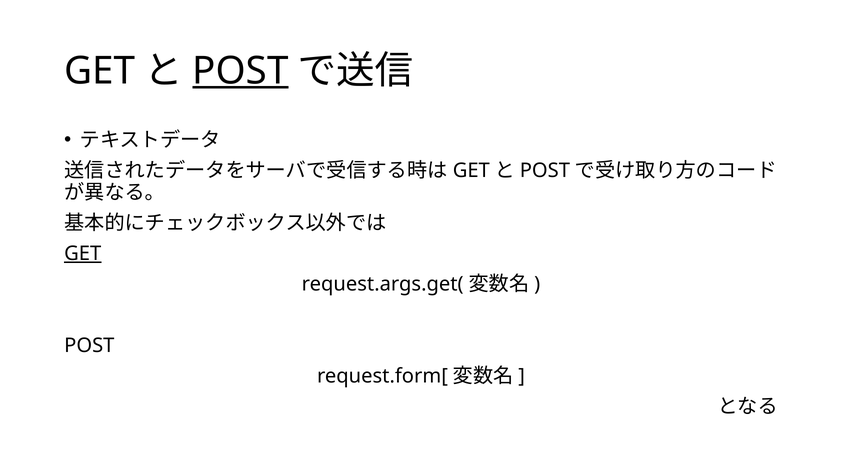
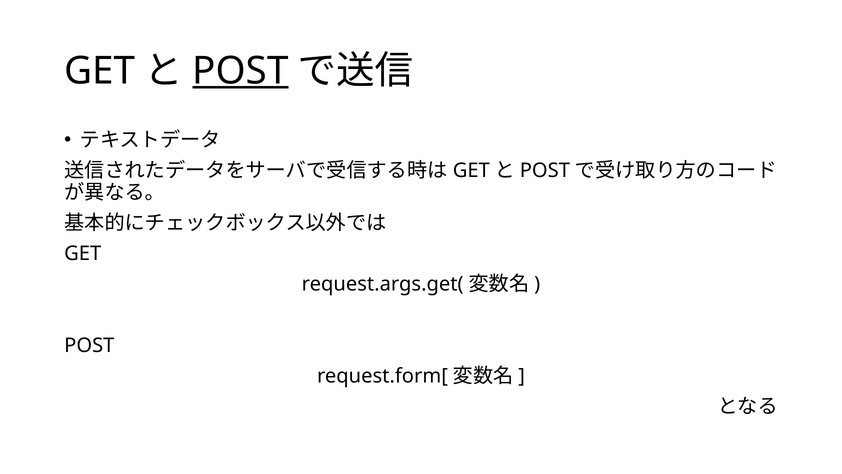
GET at (83, 253) underline: present -> none
